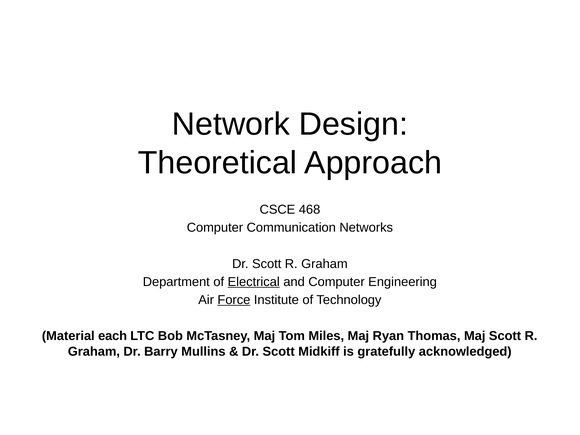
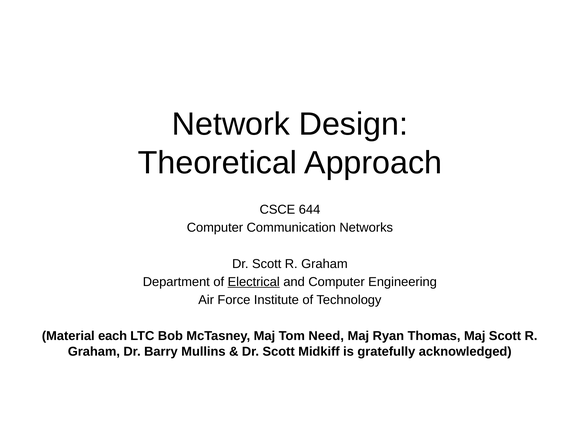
468: 468 -> 644
Force underline: present -> none
Miles: Miles -> Need
